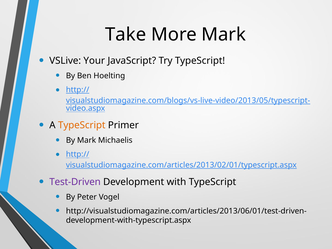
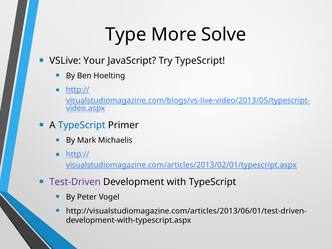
Take: Take -> Type
More Mark: Mark -> Solve
TypeScript at (82, 125) colour: orange -> blue
